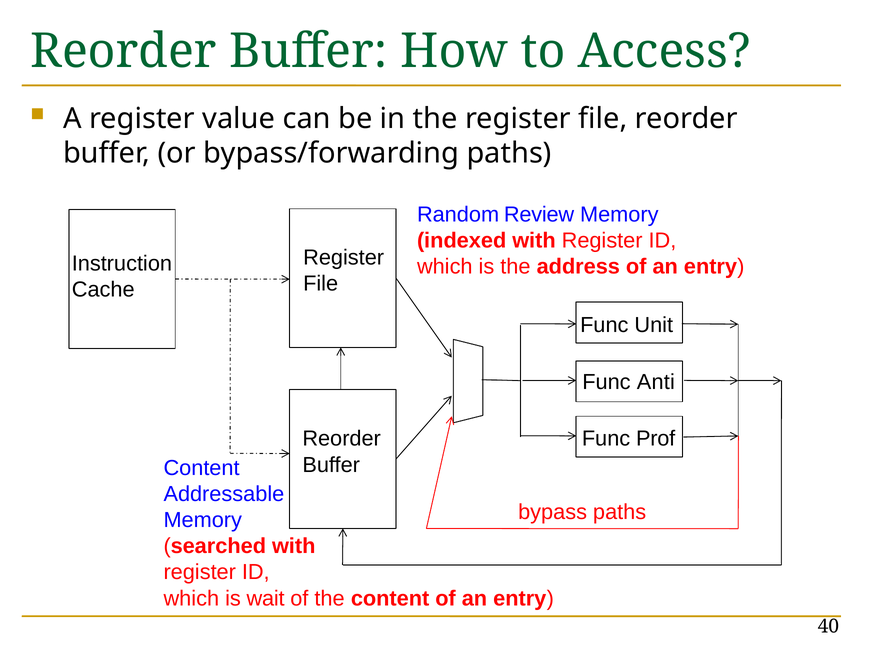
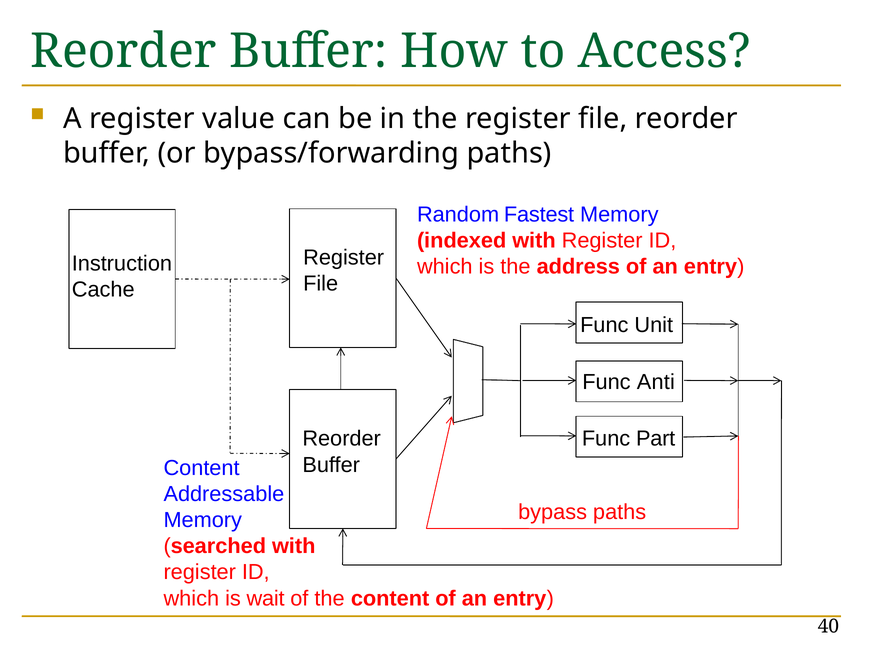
Review: Review -> Fastest
Prof: Prof -> Part
